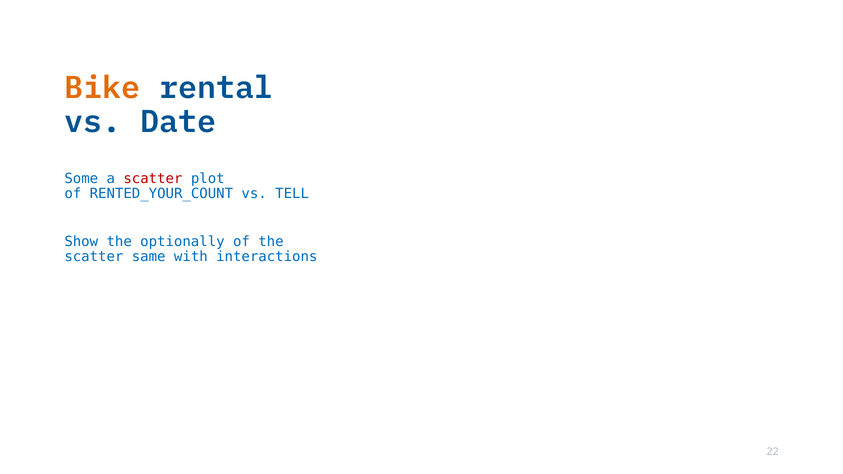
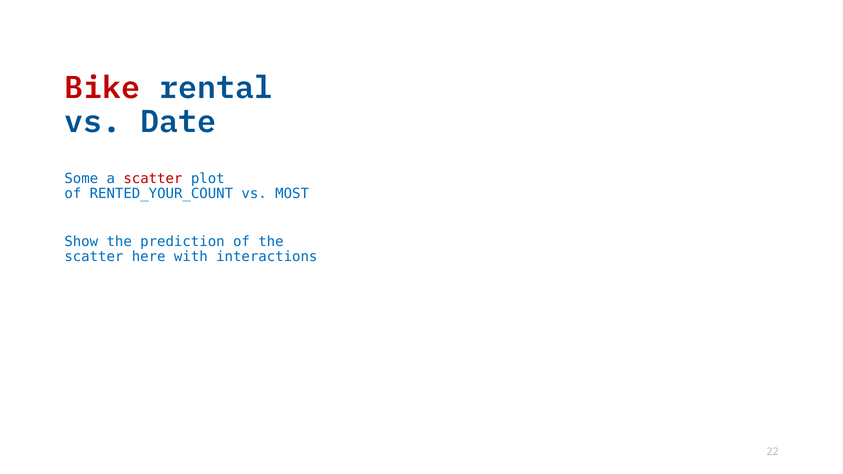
Bike colour: orange -> red
TELL: TELL -> MOST
optionally: optionally -> prediction
same: same -> here
